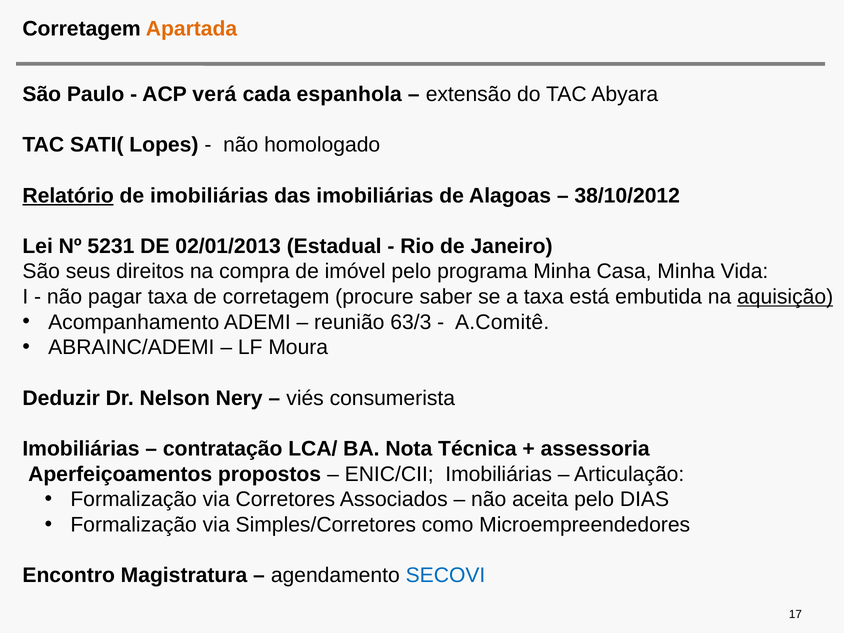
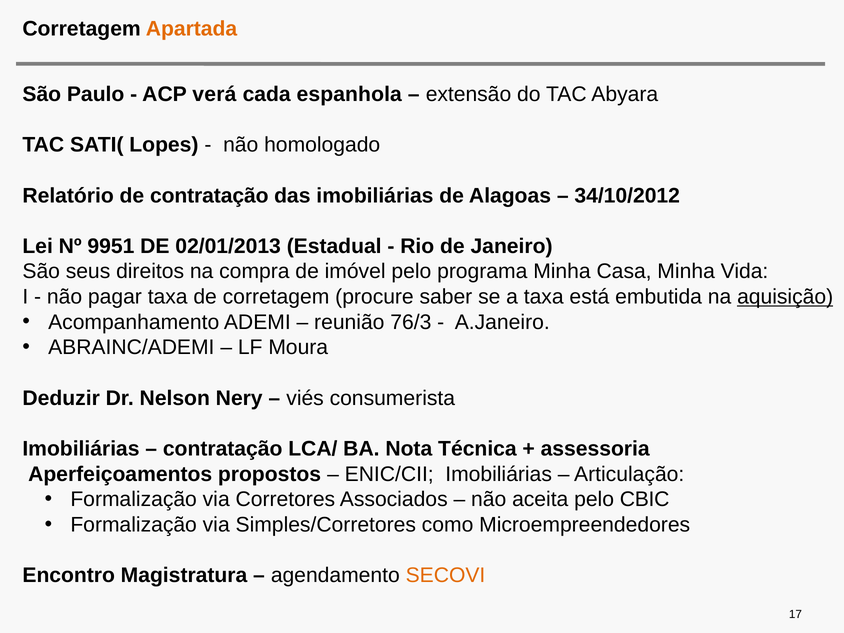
Relatório underline: present -> none
de imobiliárias: imobiliárias -> contratação
38/10/2012: 38/10/2012 -> 34/10/2012
5231: 5231 -> 9951
63/3: 63/3 -> 76/3
A.Comitê: A.Comitê -> A.Janeiro
DIAS: DIAS -> CBIC
SECOVI colour: blue -> orange
